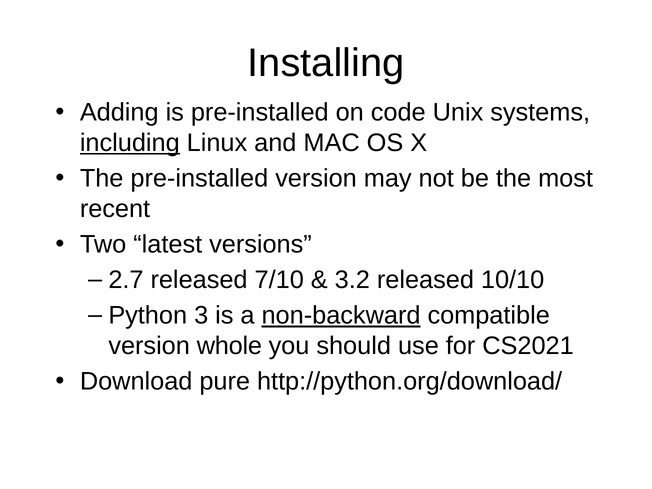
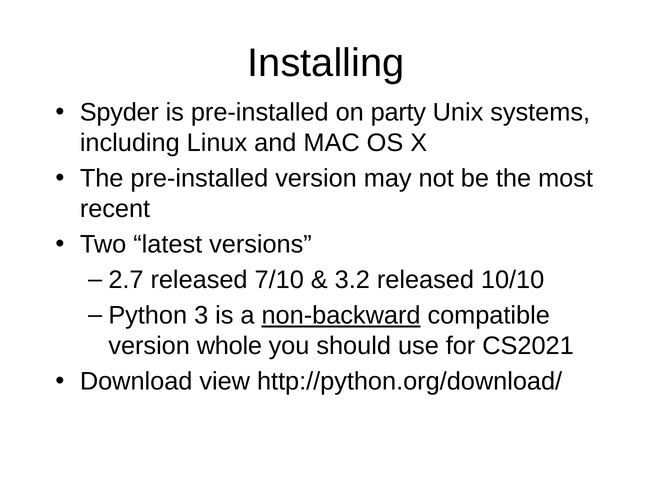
Adding: Adding -> Spyder
code: code -> party
including underline: present -> none
pure: pure -> view
